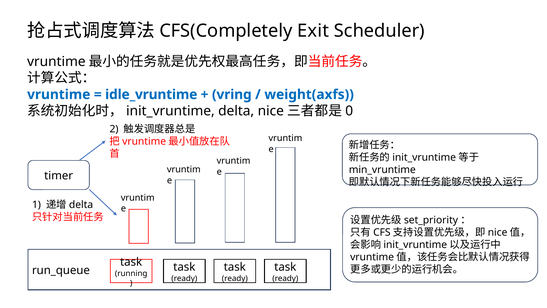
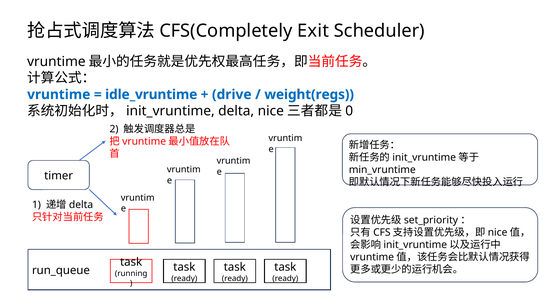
vring: vring -> drive
weight(axfs: weight(axfs -> weight(regs
